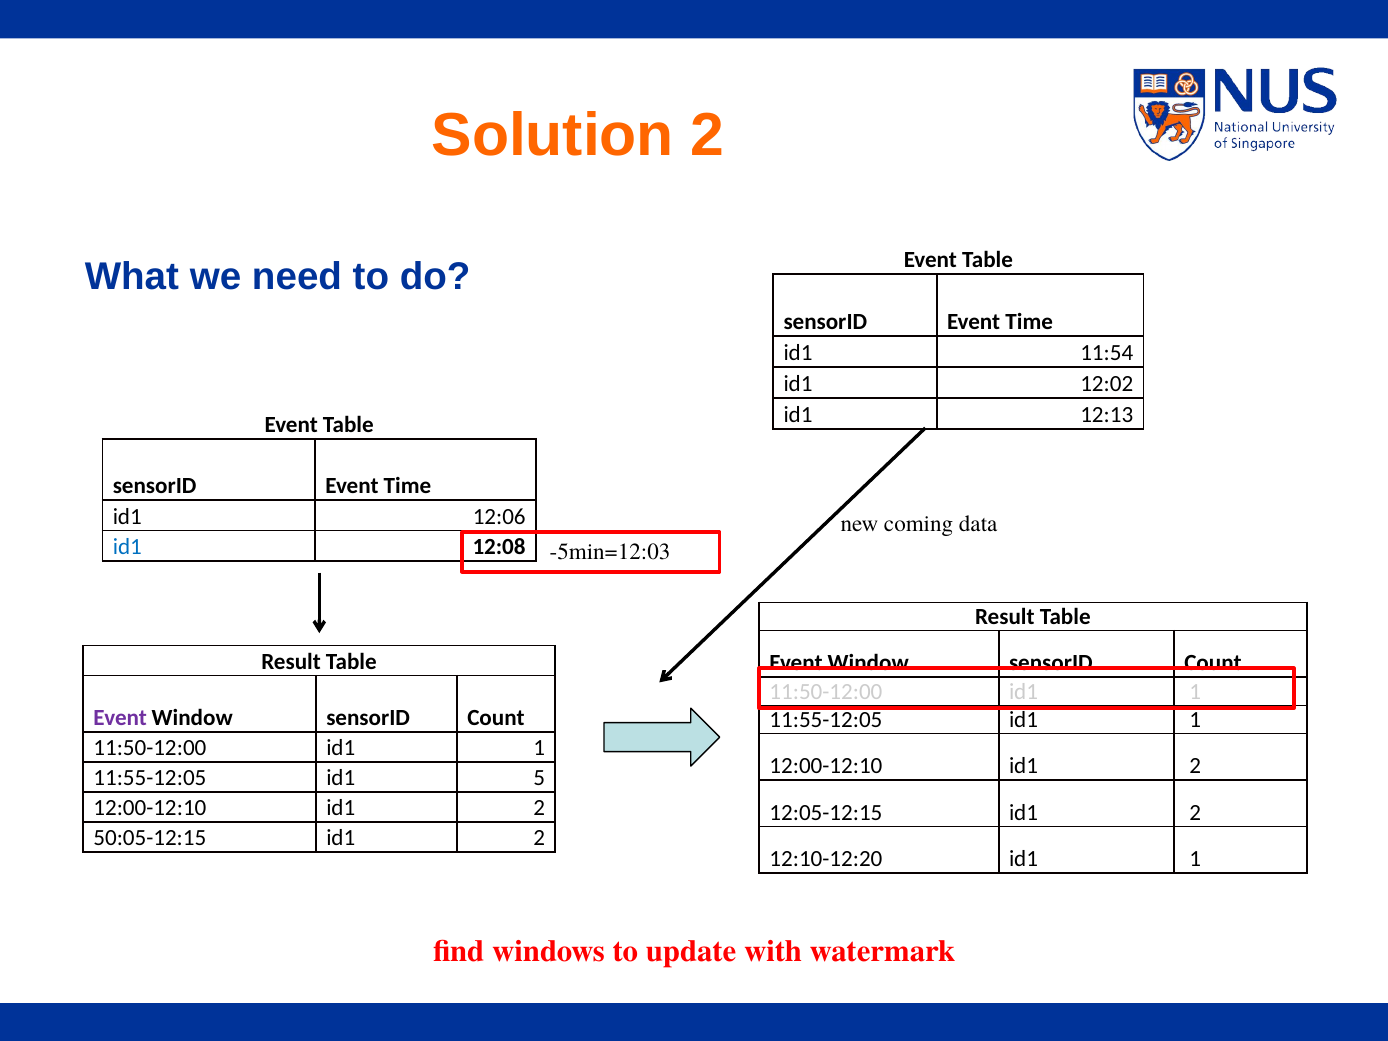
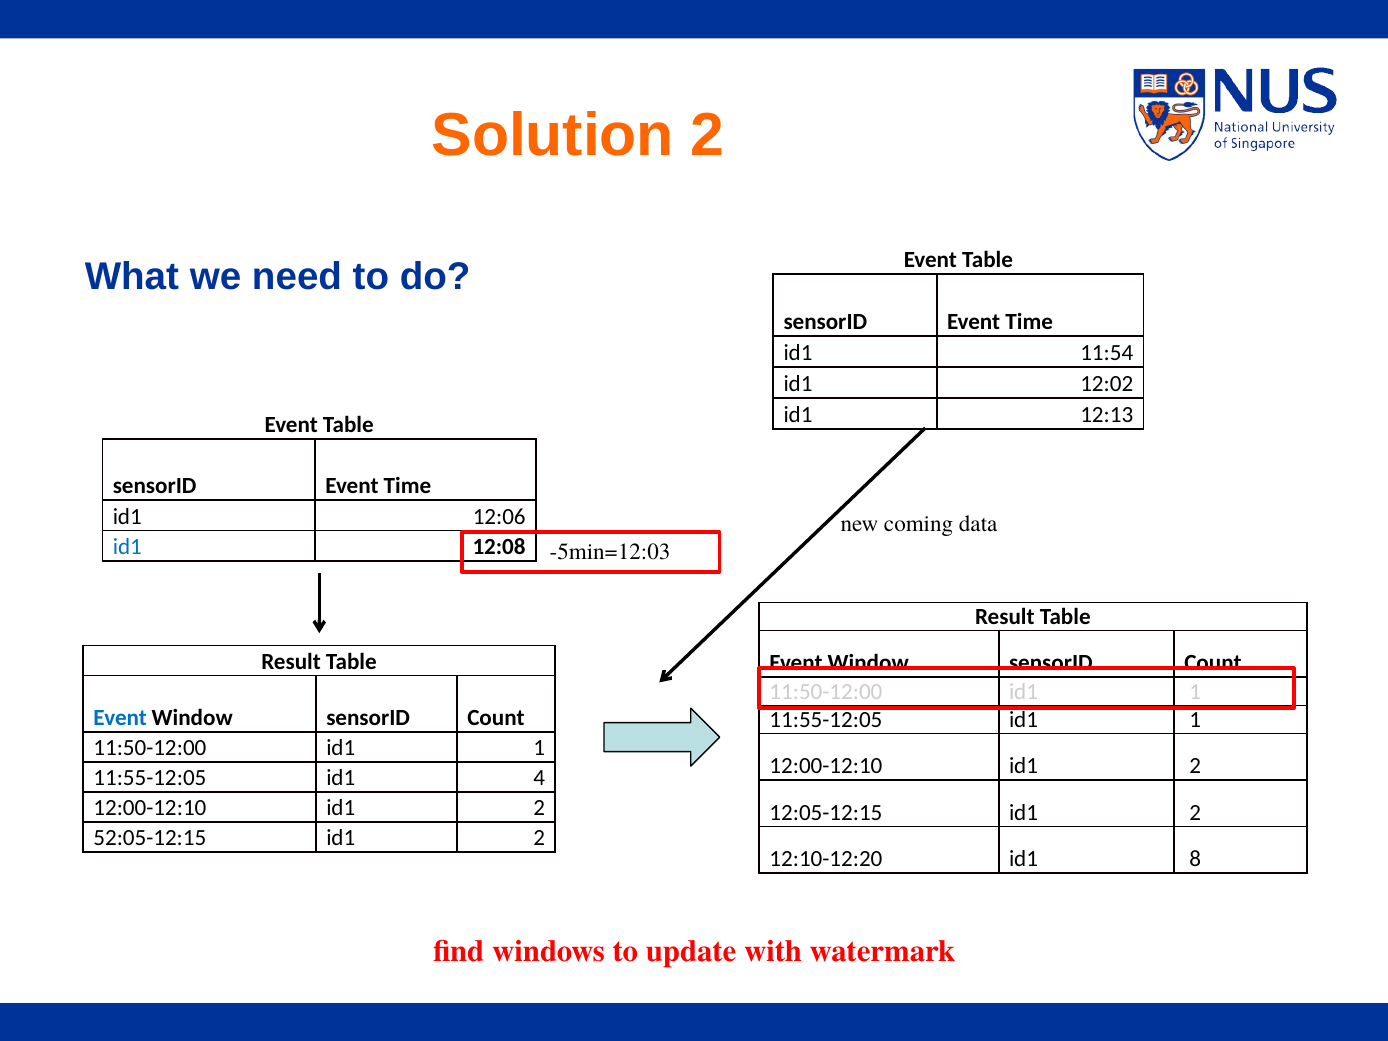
Event at (120, 718) colour: purple -> blue
5: 5 -> 4
50:05-12:15: 50:05-12:15 -> 52:05-12:15
12:10-12:20 id1 1: 1 -> 8
